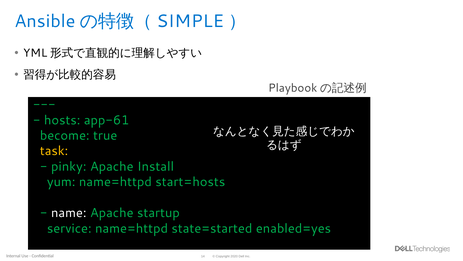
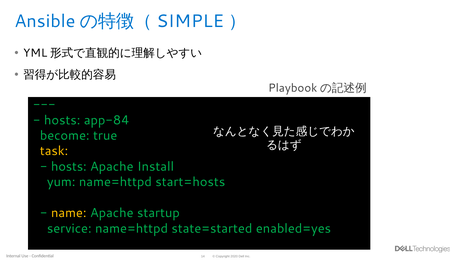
app-61: app-61 -> app-84
pinky at (69, 166): pinky -> hosts
name colour: white -> yellow
